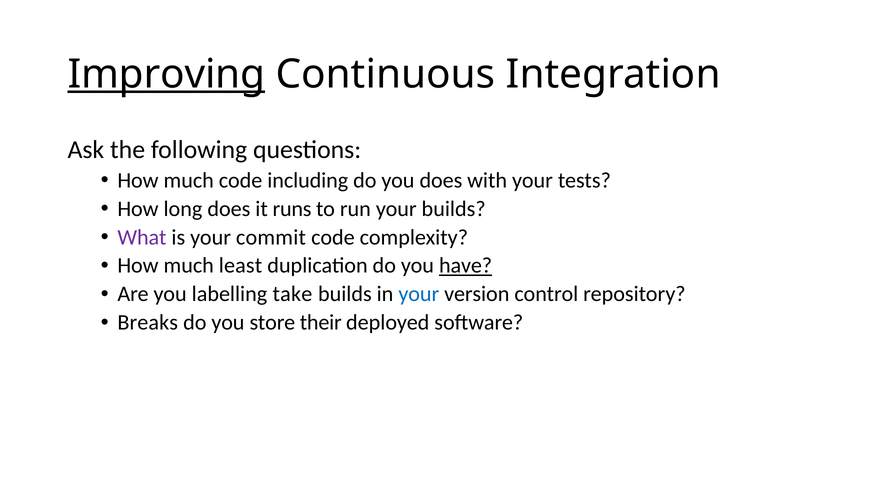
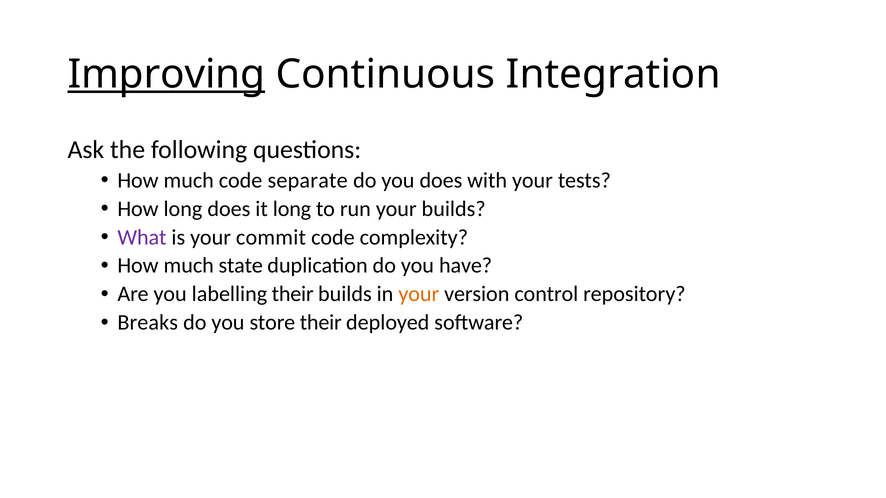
including: including -> separate
it runs: runs -> long
least: least -> state
have underline: present -> none
labelling take: take -> their
your at (419, 294) colour: blue -> orange
